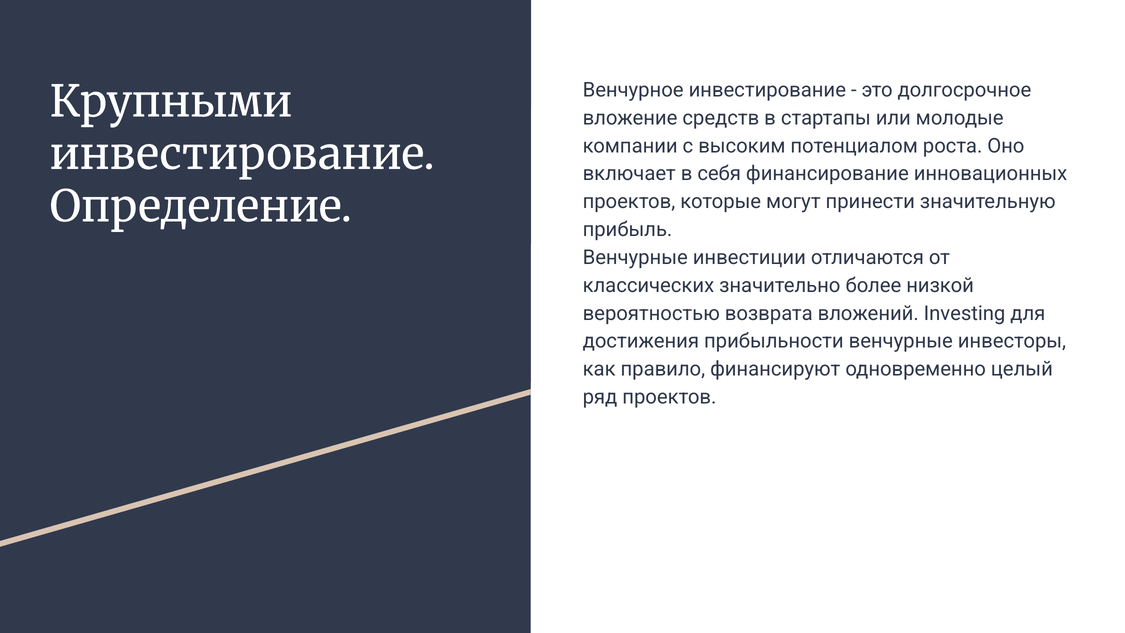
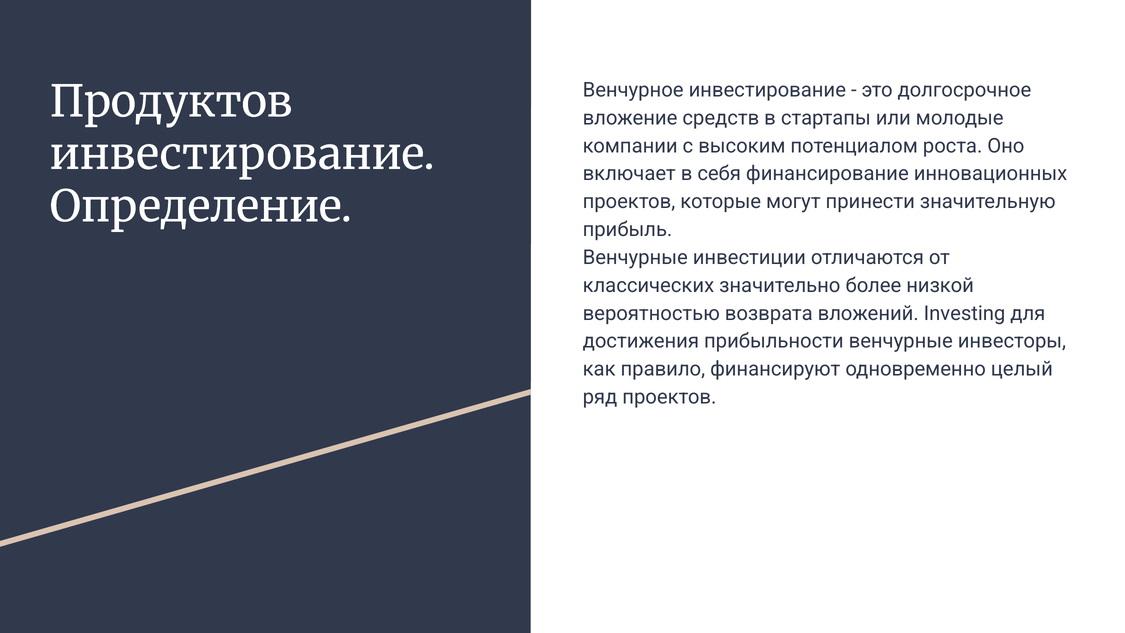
Крупными: Крупными -> Продуктов
